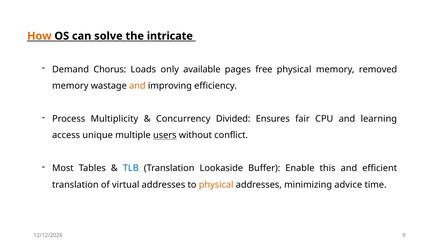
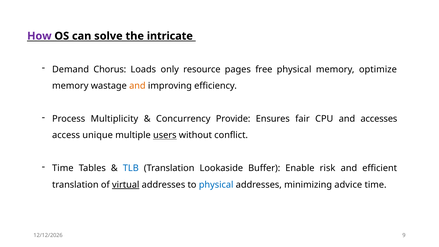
How colour: orange -> purple
available: available -> resource
removed: removed -> optimize
Divided: Divided -> Provide
learning: learning -> accesses
Most at (63, 168): Most -> Time
this: this -> risk
virtual underline: none -> present
physical at (216, 185) colour: orange -> blue
